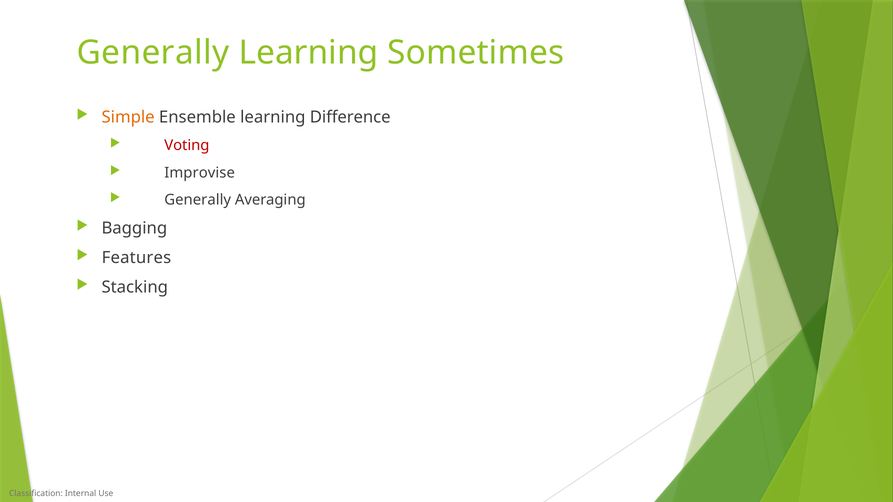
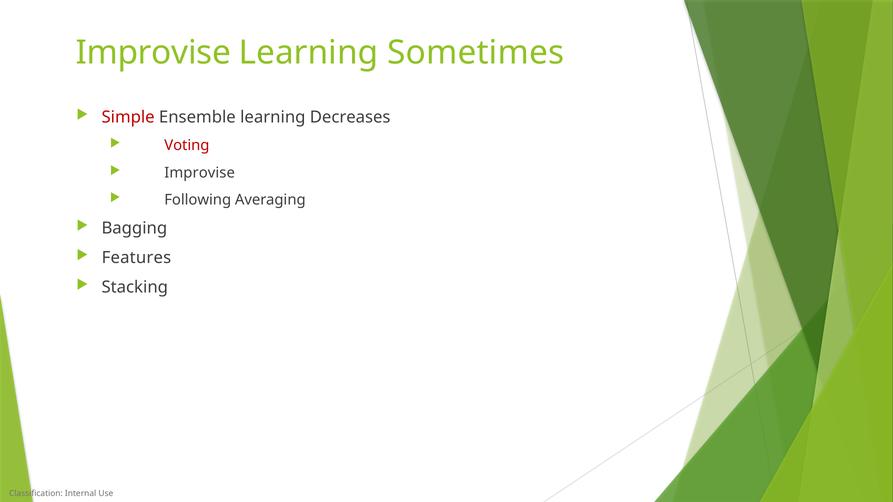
Generally at (153, 53): Generally -> Improvise
Simple colour: orange -> red
Difference: Difference -> Decreases
Generally at (198, 200): Generally -> Following
